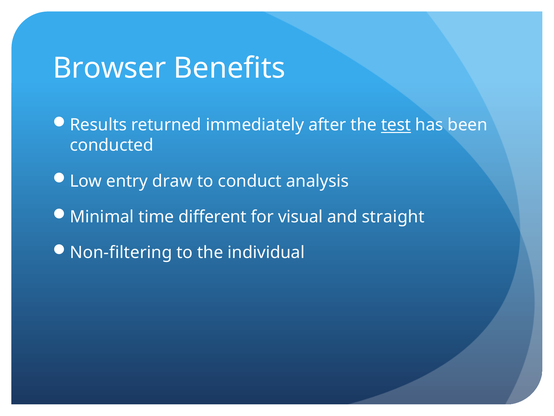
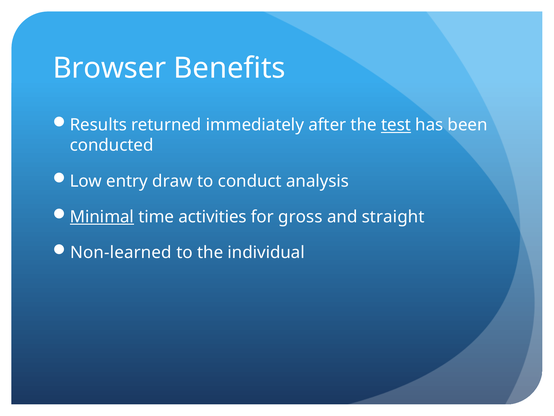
Minimal underline: none -> present
different: different -> activities
visual: visual -> gross
Non-filtering: Non-filtering -> Non-learned
